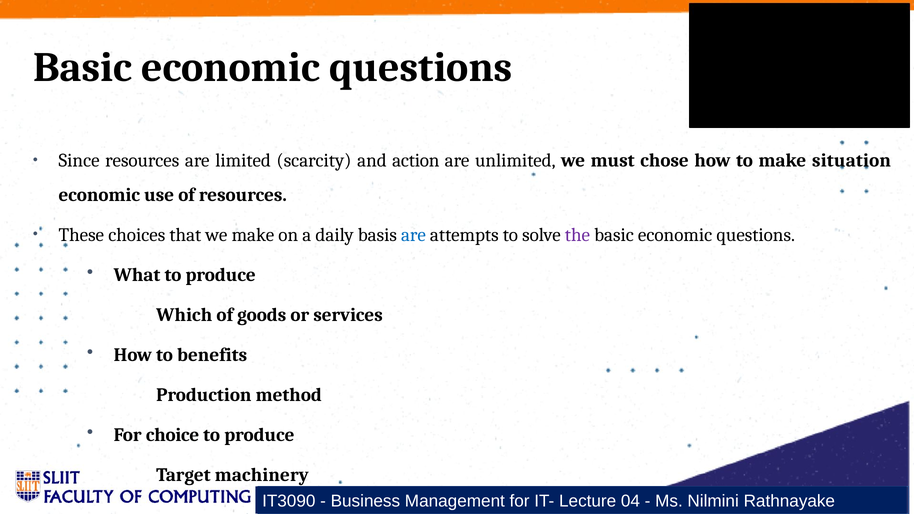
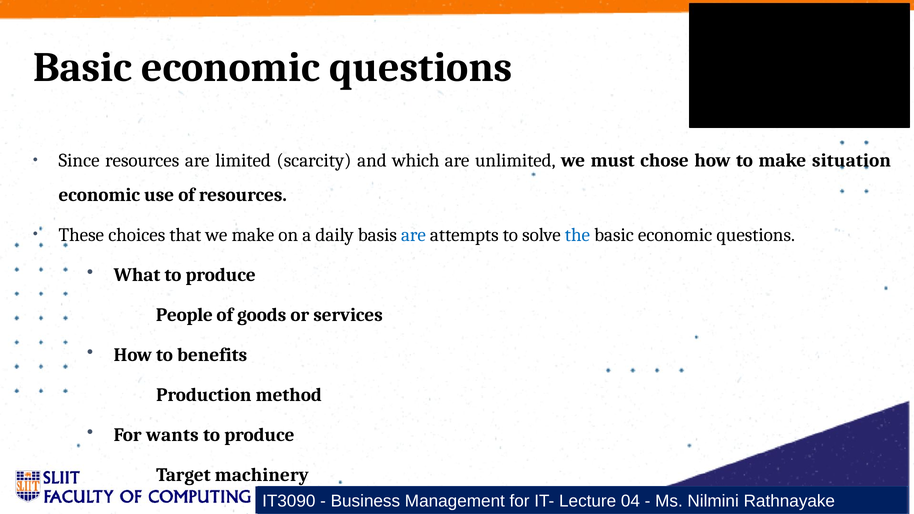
action: action -> which
the colour: purple -> blue
Which: Which -> People
choice: choice -> wants
